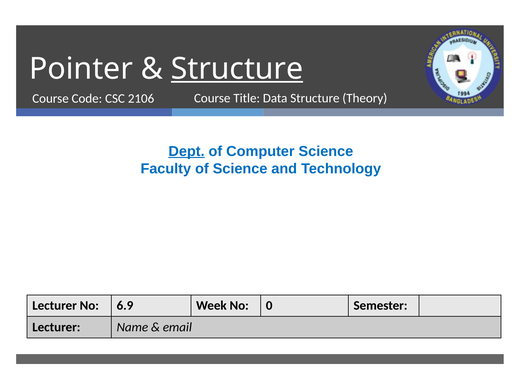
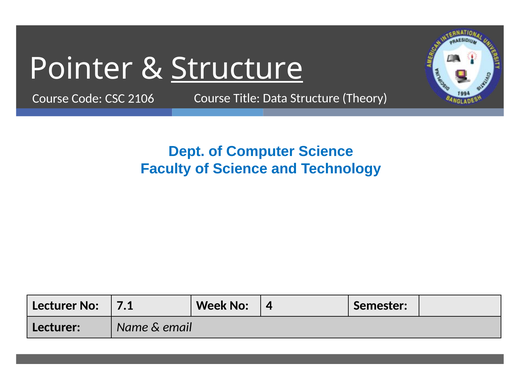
Dept underline: present -> none
6.9: 6.9 -> 7.1
0: 0 -> 4
